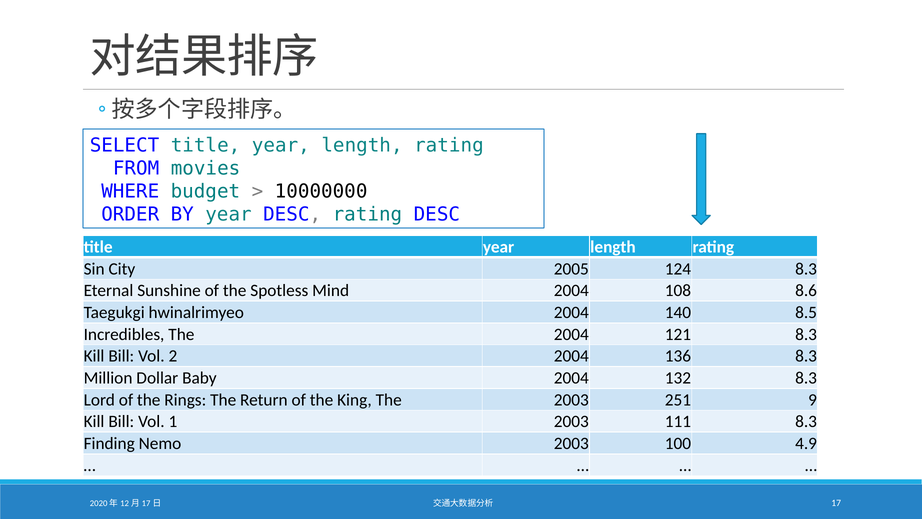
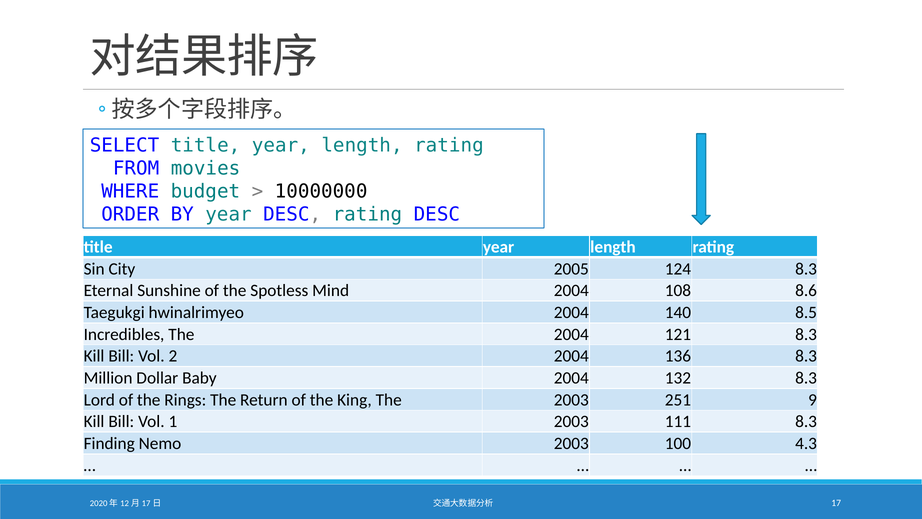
4.9: 4.9 -> 4.3
